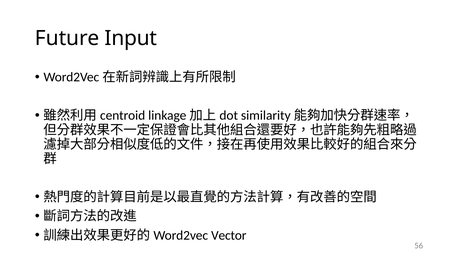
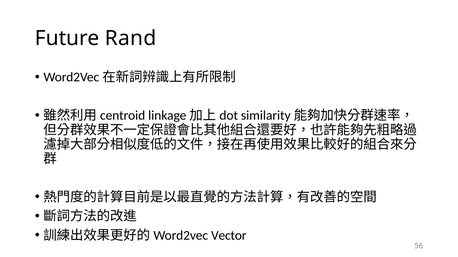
Input: Input -> Rand
